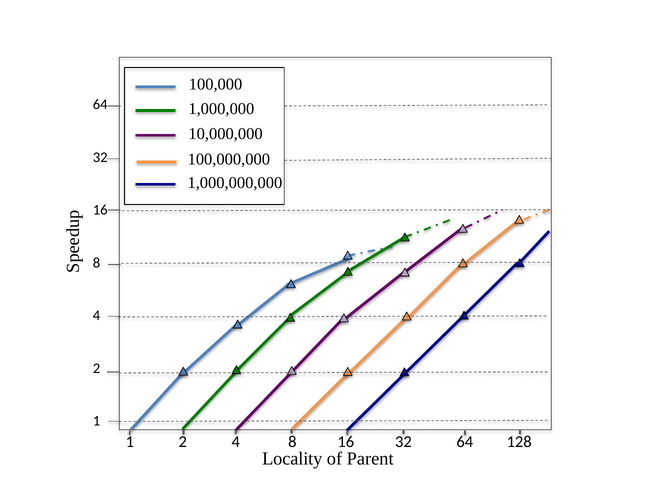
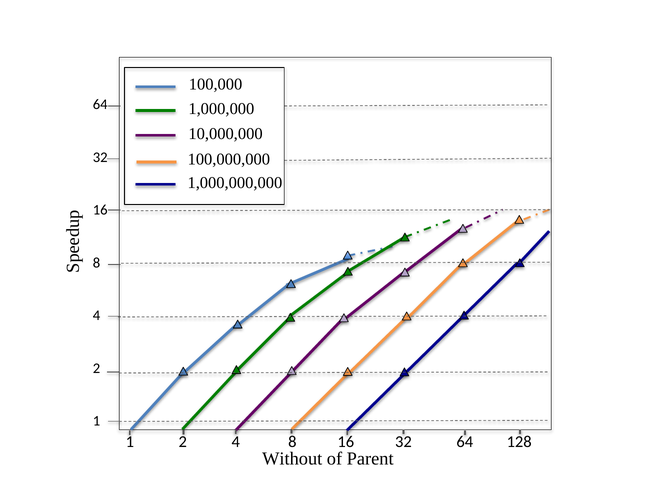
Locality: Locality -> Without
